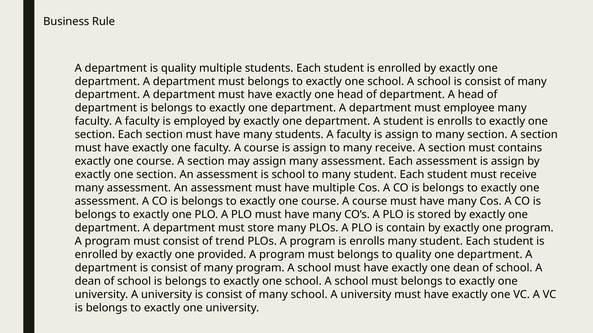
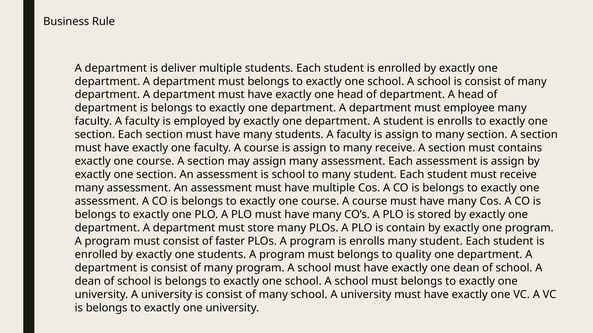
is quality: quality -> deliver
trend: trend -> faster
one provided: provided -> students
